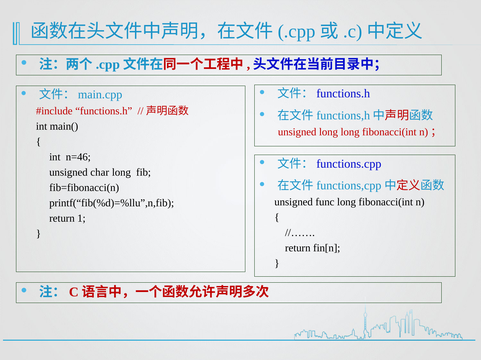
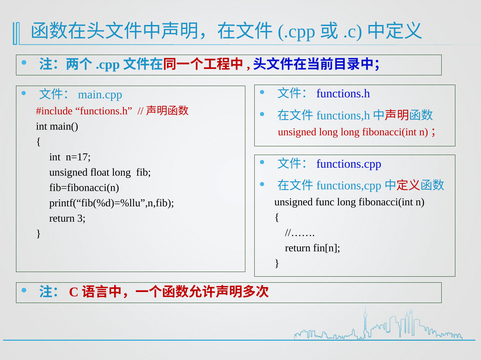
n=46: n=46 -> n=17
char: char -> float
1: 1 -> 3
